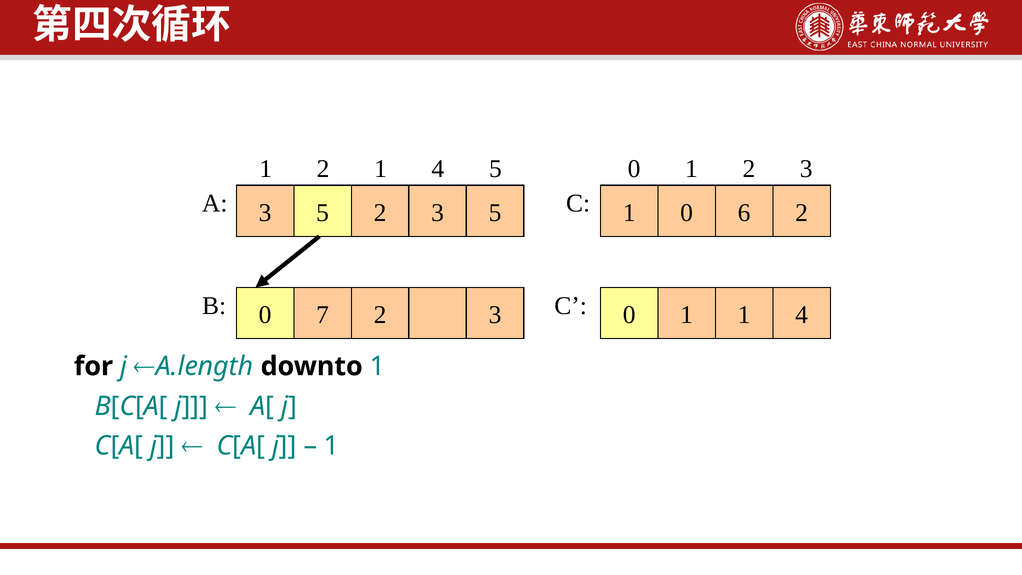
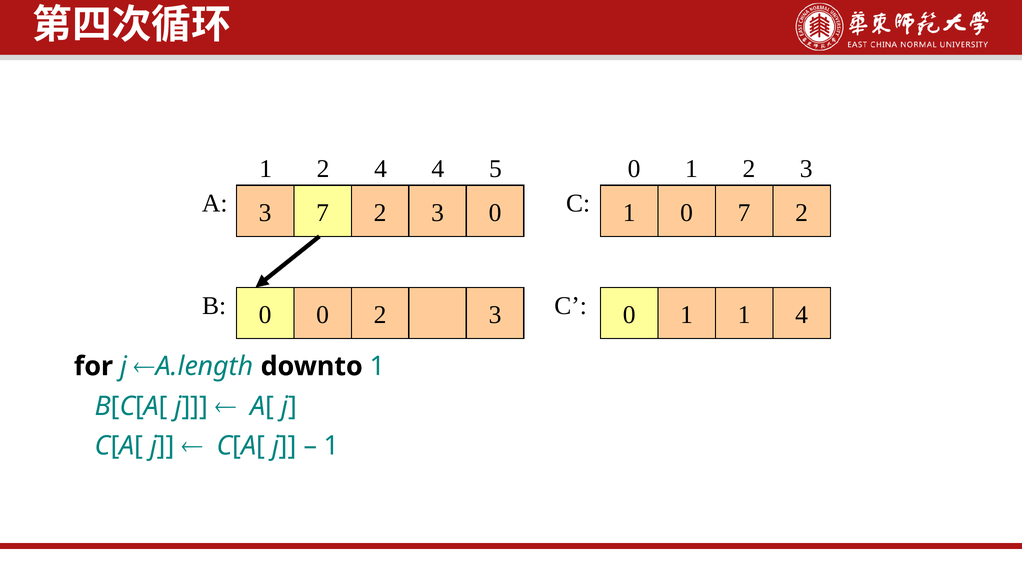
2 1: 1 -> 4
5 at (323, 213): 5 -> 7
5 at (495, 213): 5 -> 0
0 6: 6 -> 7
0 7: 7 -> 0
